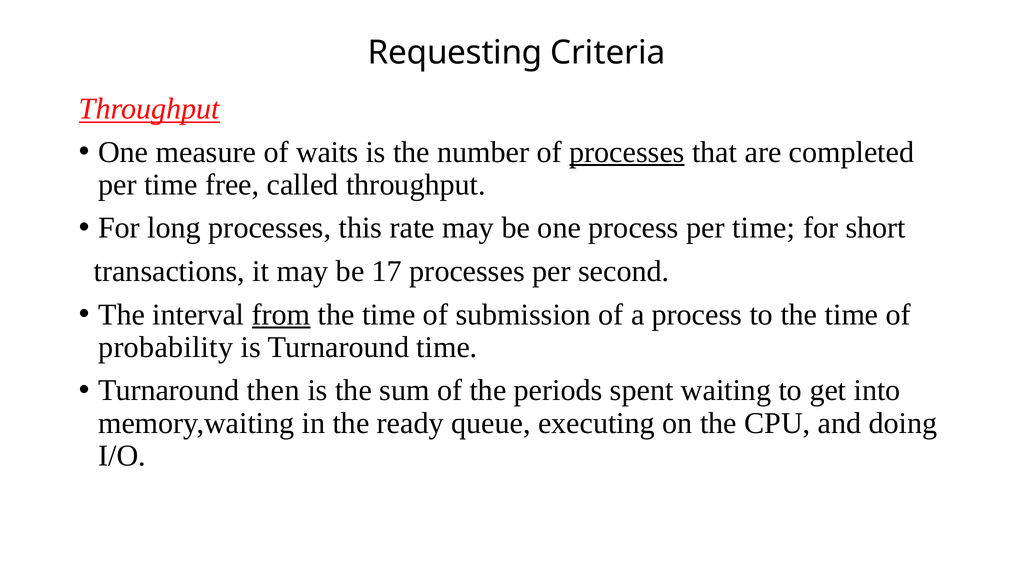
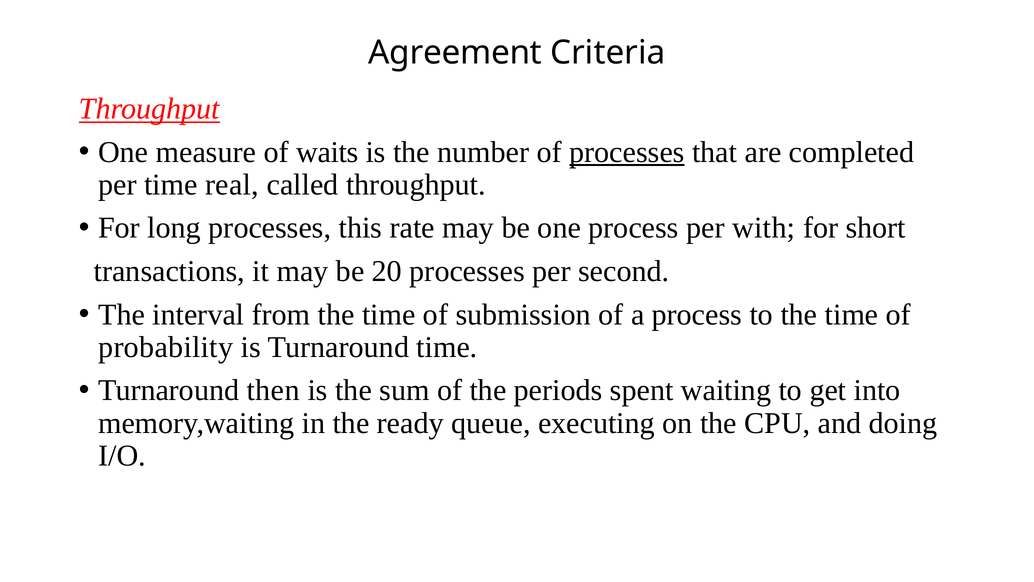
Requesting: Requesting -> Agreement
free: free -> real
process per time: time -> with
17: 17 -> 20
from underline: present -> none
